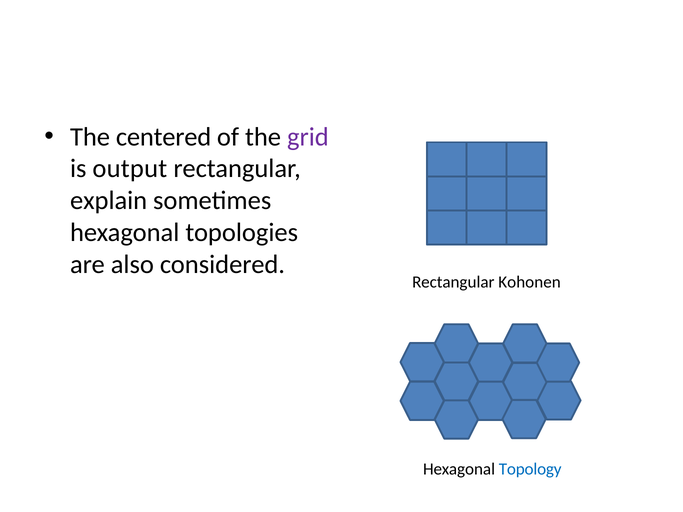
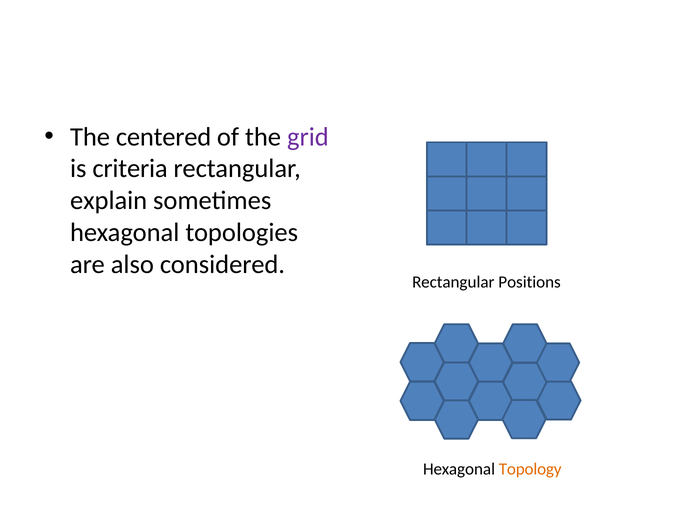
output: output -> criteria
Kohonen: Kohonen -> Positions
Topology colour: blue -> orange
